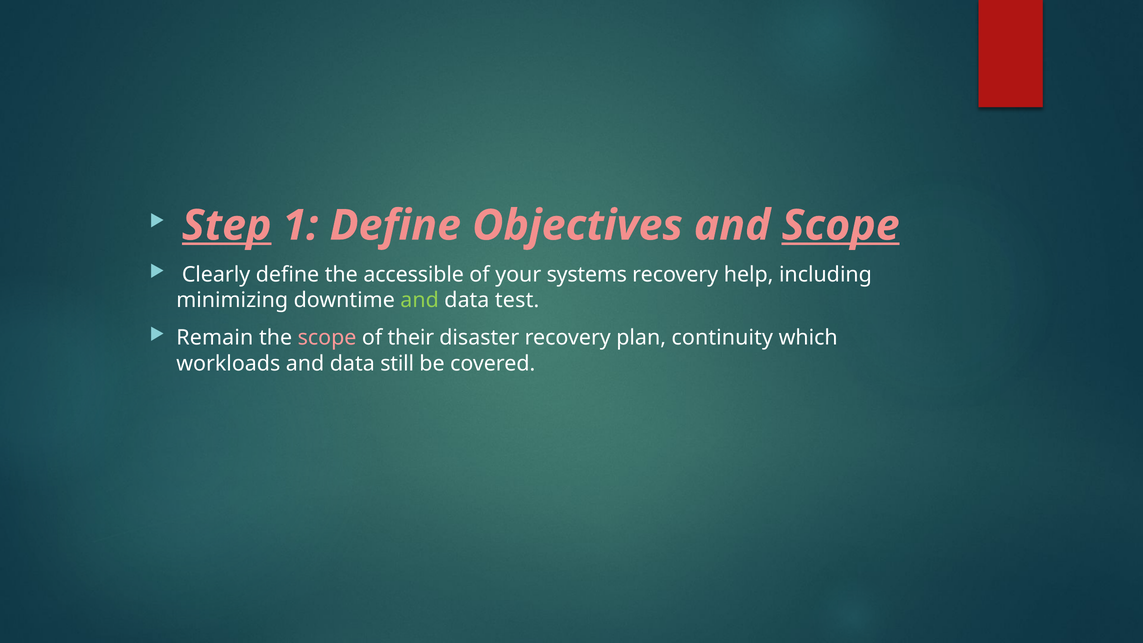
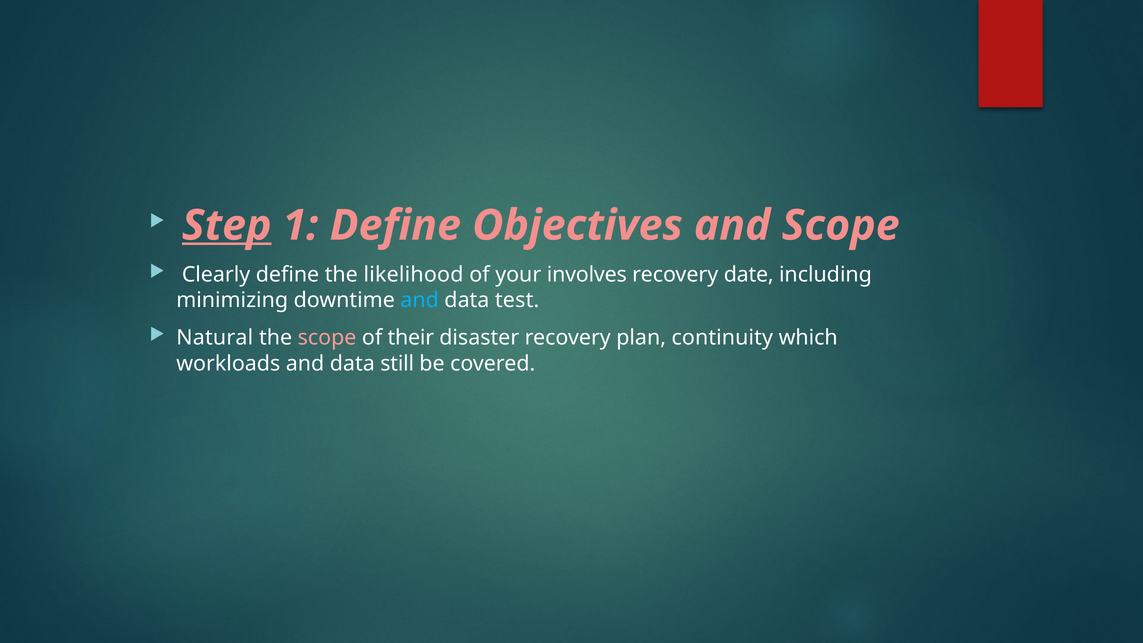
Scope at (841, 225) underline: present -> none
accessible: accessible -> likelihood
systems: systems -> involves
help: help -> date
and at (420, 300) colour: light green -> light blue
Remain: Remain -> Natural
